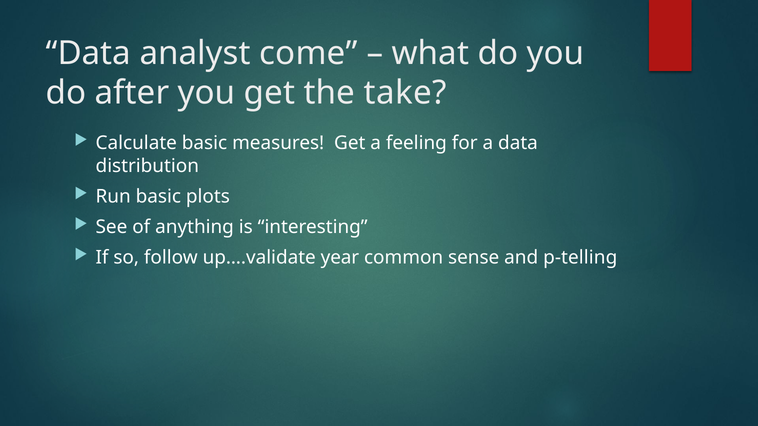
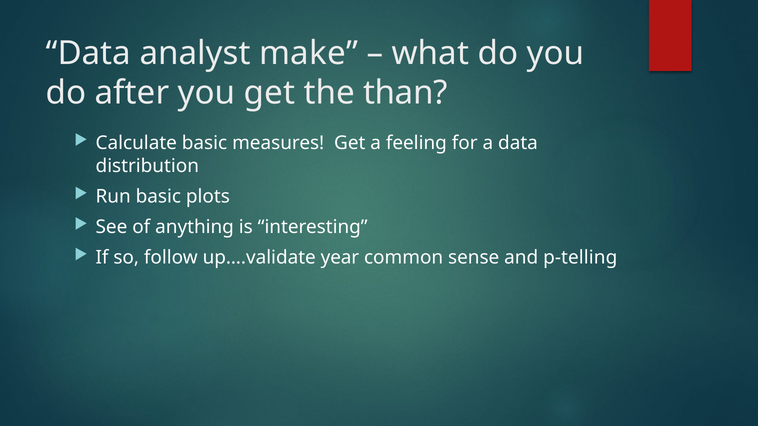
come: come -> make
take: take -> than
